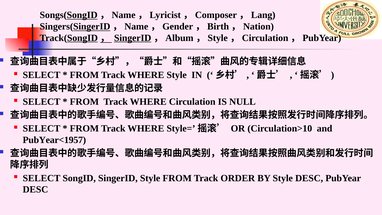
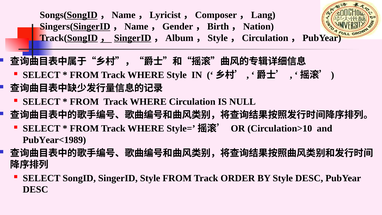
PubYear<1957: PubYear<1957 -> PubYear<1989
